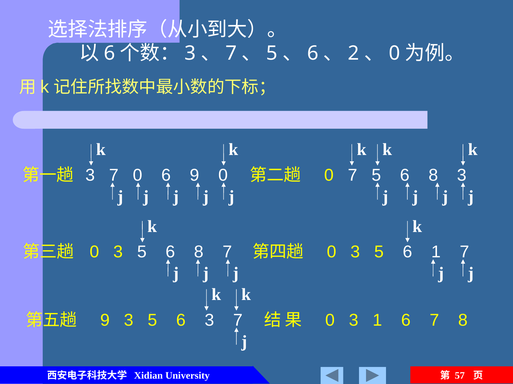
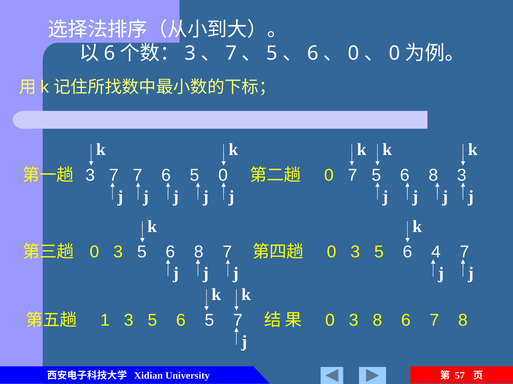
2 at (354, 53): 2 -> 0
7 0: 0 -> 7
9 at (194, 176): 9 -> 5
6 1: 1 -> 4
9 at (105, 321): 9 -> 1
5 6 3: 3 -> 5
3 1: 1 -> 8
